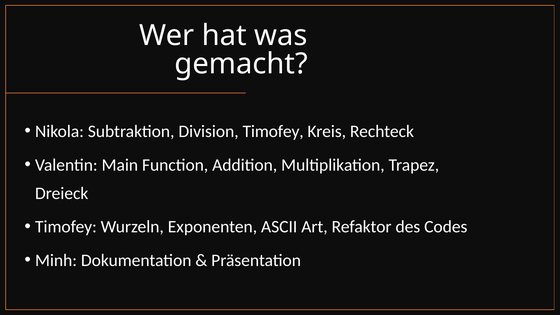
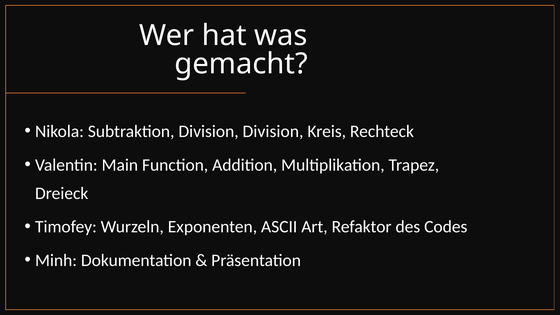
Division Timofey: Timofey -> Division
